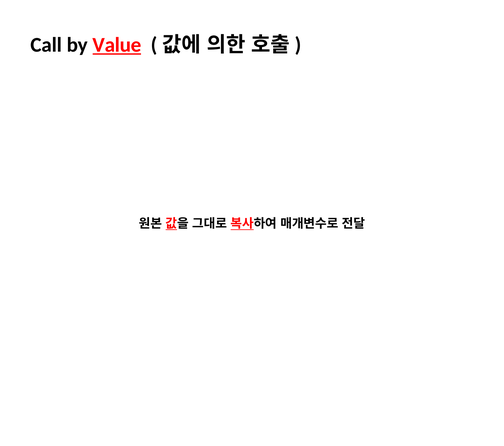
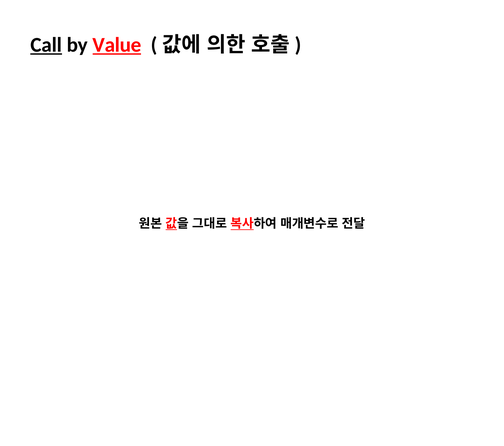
Call underline: none -> present
